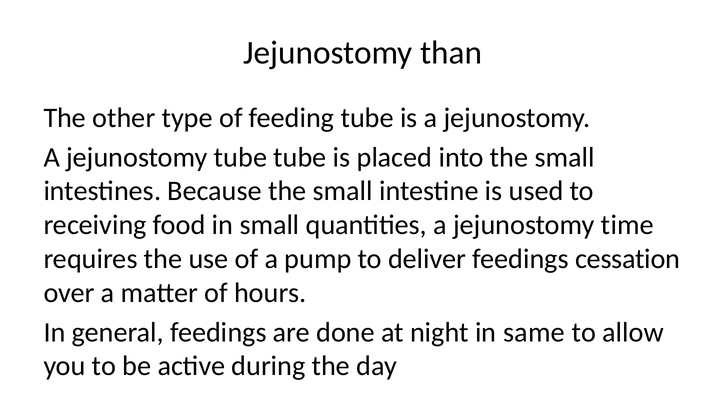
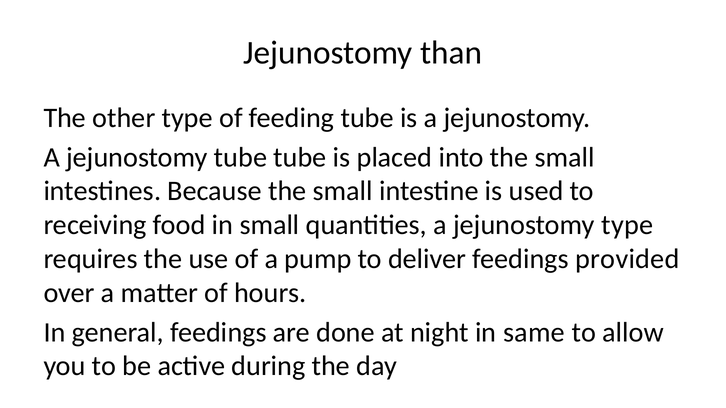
jejunostomy time: time -> type
cessation: cessation -> provided
